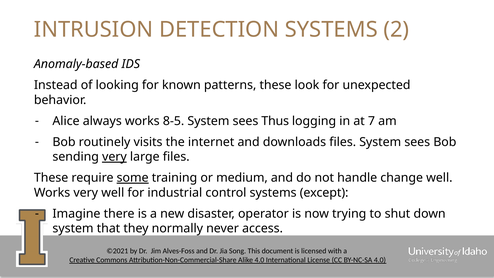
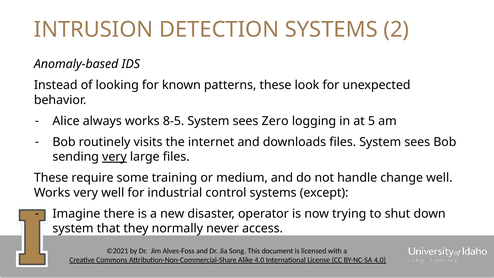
Thus: Thus -> Zero
7: 7 -> 5
some underline: present -> none
